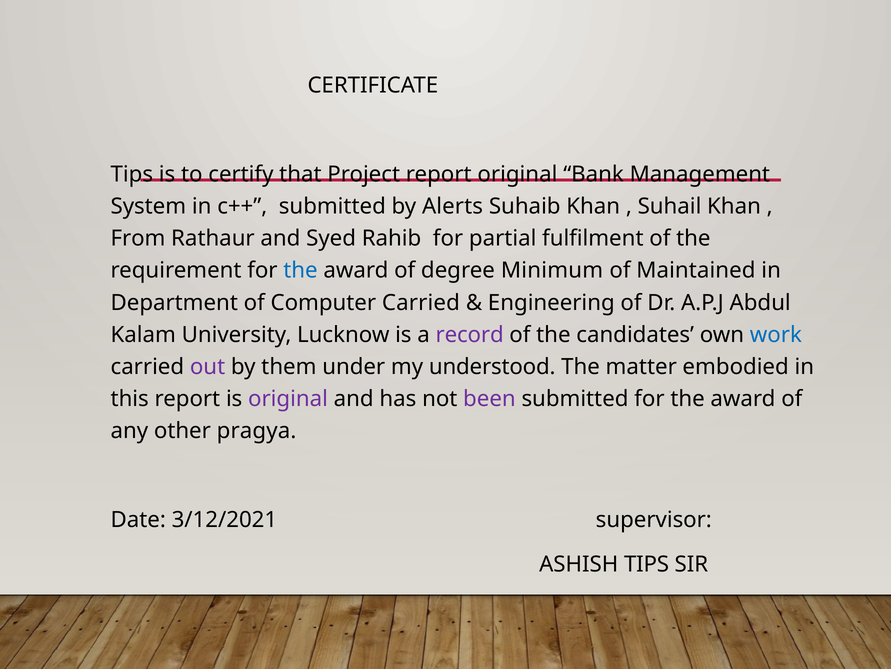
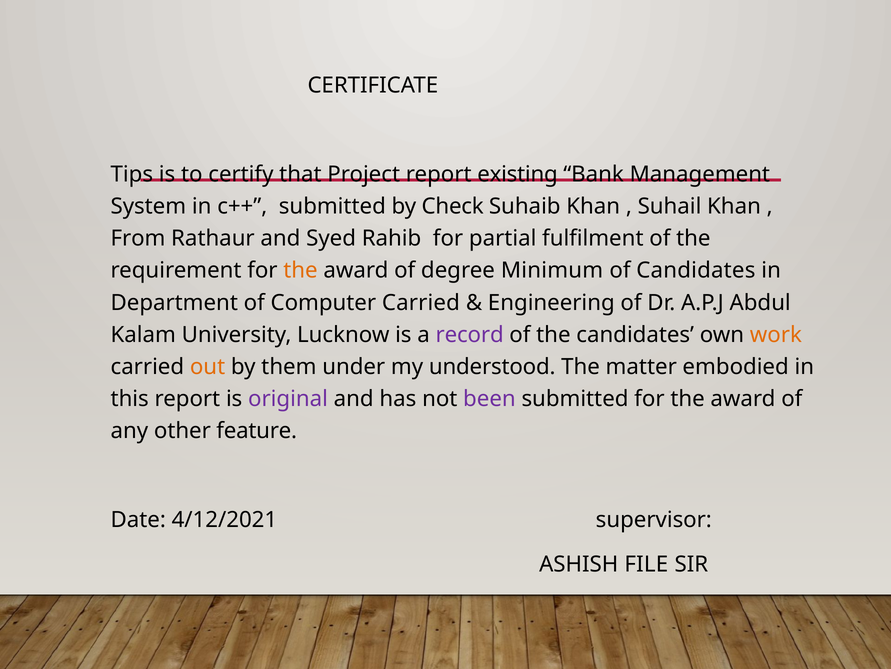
report original: original -> existing
Alerts: Alerts -> Check
the at (300, 270) colour: blue -> orange
of Maintained: Maintained -> Candidates
work colour: blue -> orange
out colour: purple -> orange
pragya: pragya -> feature
3/12/2021: 3/12/2021 -> 4/12/2021
ASHISH TIPS: TIPS -> FILE
